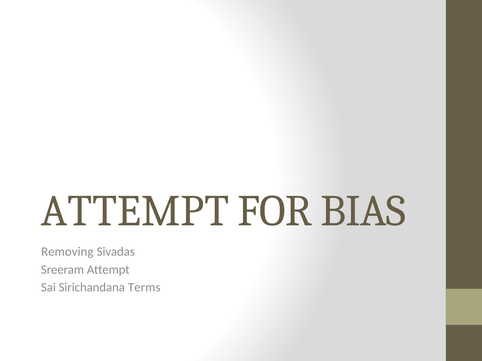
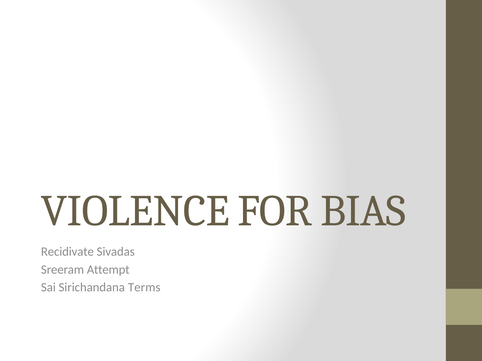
ATTEMPT at (135, 211): ATTEMPT -> VIOLENCE
Removing: Removing -> Recidivate
